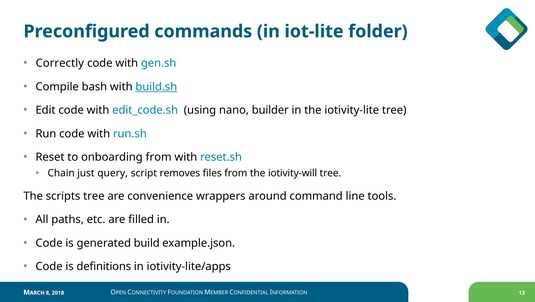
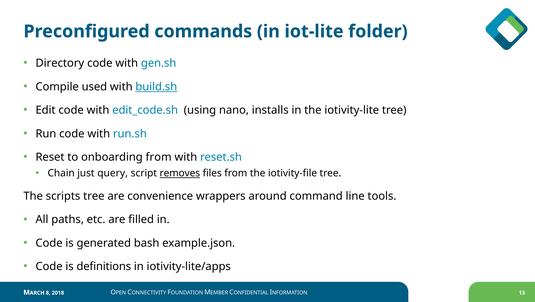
Correctly: Correctly -> Directory
bash: bash -> used
builder: builder -> installs
removes underline: none -> present
iotivity-will: iotivity-will -> iotivity-file
build: build -> bash
